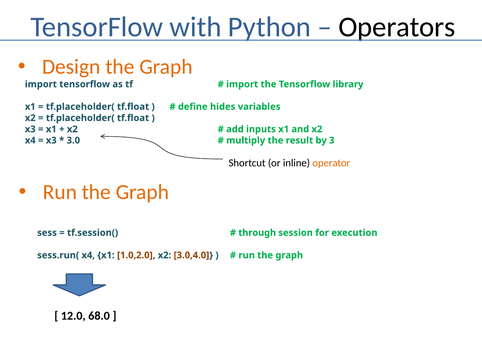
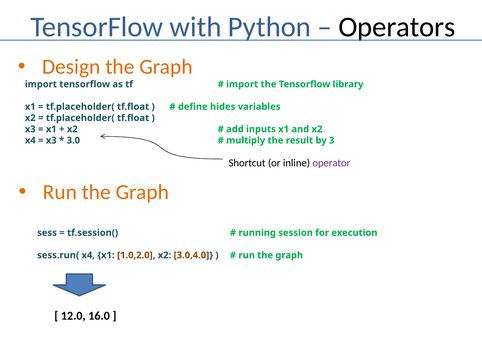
operator colour: orange -> purple
through: through -> running
68.0: 68.0 -> 16.0
